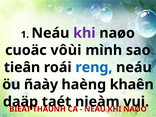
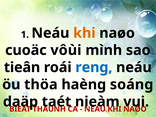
khi at (84, 33) colour: purple -> orange
ñaày: ñaày -> thöa
khaên: khaên -> soáng
